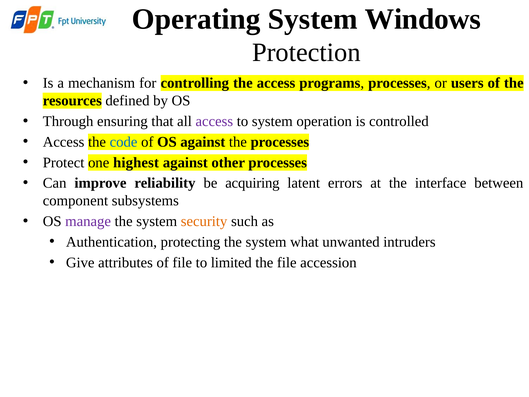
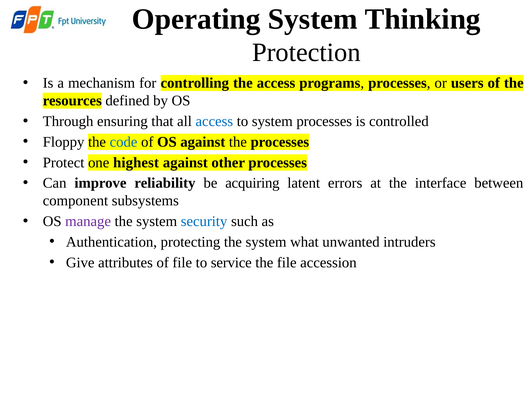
Windows: Windows -> Thinking
access at (214, 121) colour: purple -> blue
system operation: operation -> processes
Access at (64, 142): Access -> Floppy
security colour: orange -> blue
limited: limited -> service
